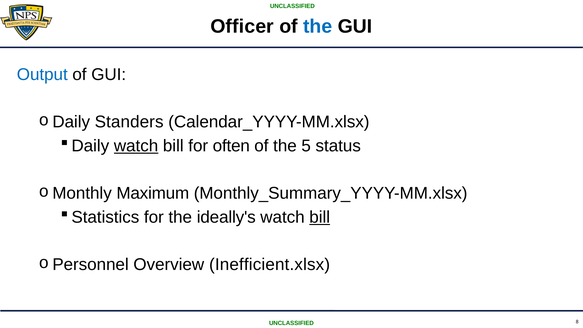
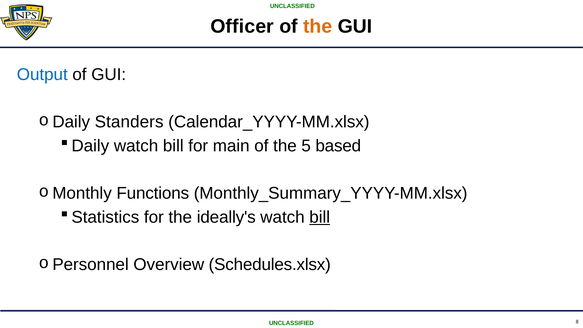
the at (318, 26) colour: blue -> orange
watch at (136, 146) underline: present -> none
often: often -> main
status: status -> based
Maximum: Maximum -> Functions
Inefficient.xlsx: Inefficient.xlsx -> Schedules.xlsx
